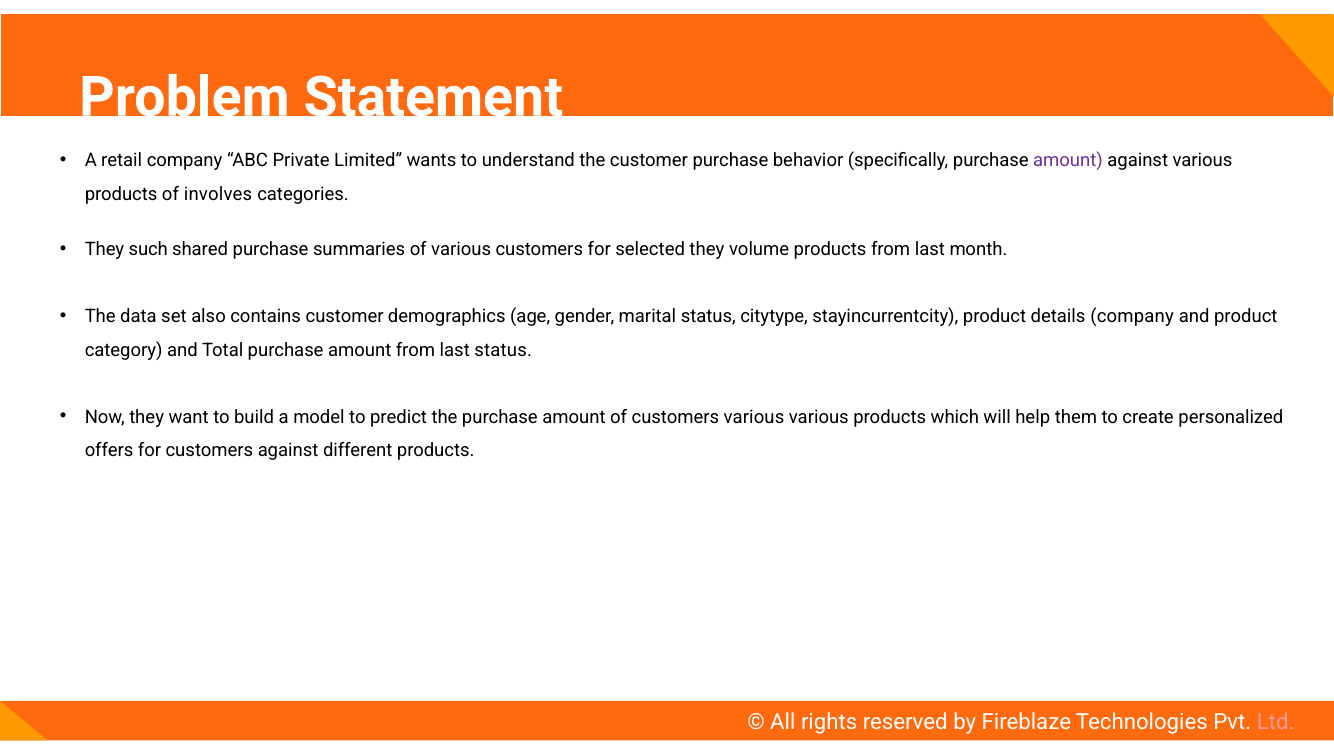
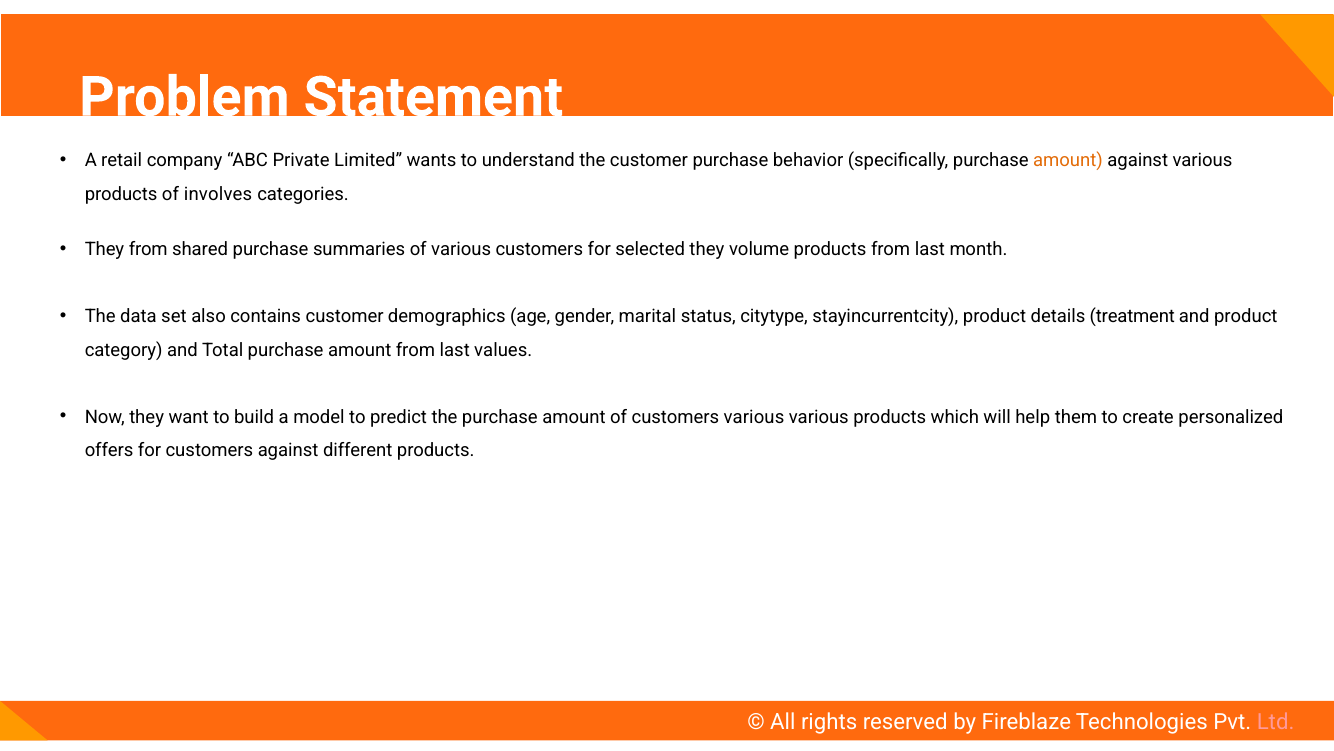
amount at (1068, 160) colour: purple -> orange
They such: such -> from
details company: company -> treatment
last status: status -> values
